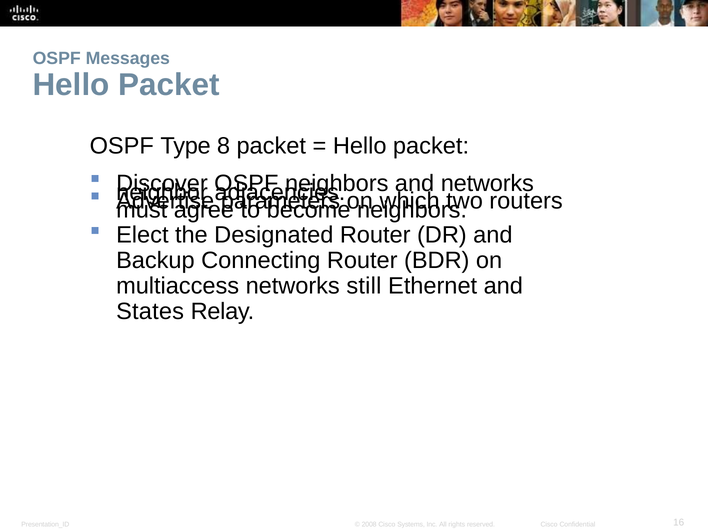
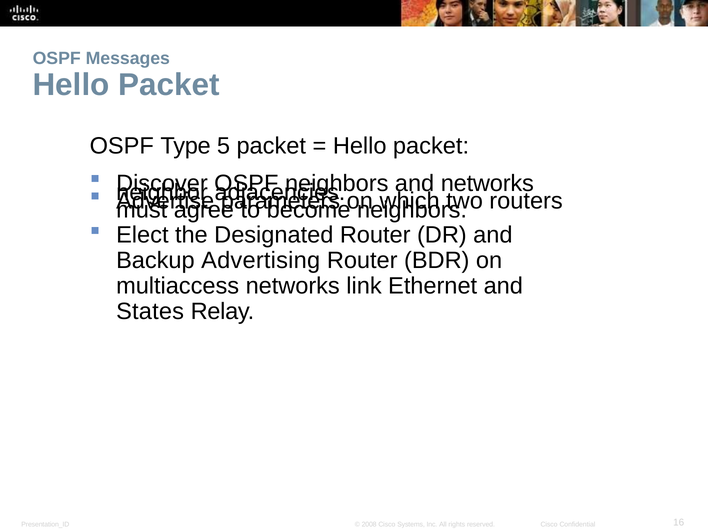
8: 8 -> 5
Connecting: Connecting -> Advertising
still: still -> link
